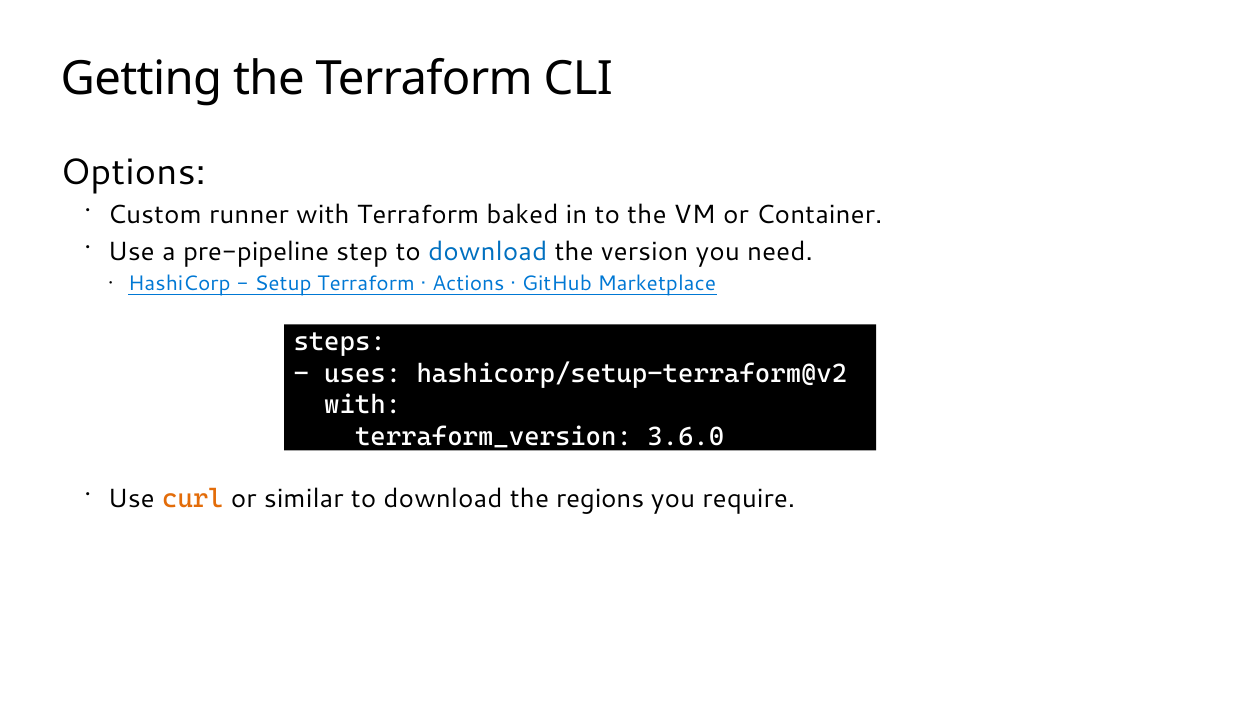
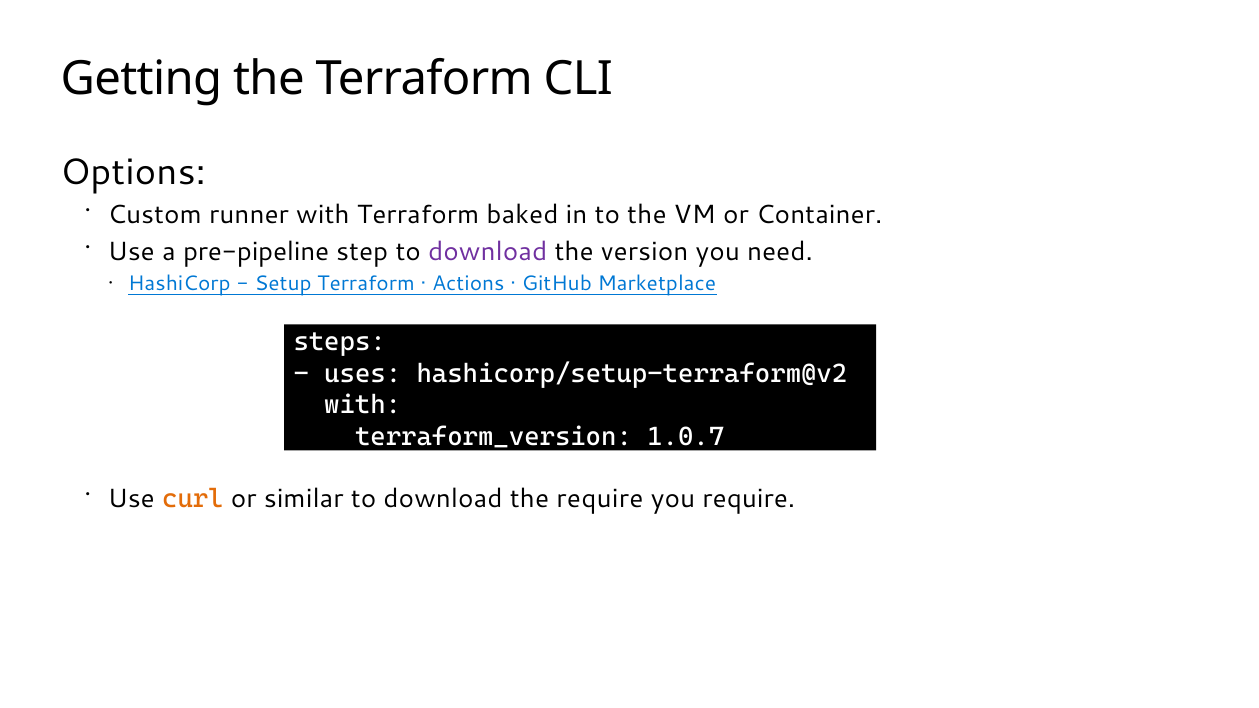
download at (488, 252) colour: blue -> purple
3.6.0: 3.6.0 -> 1.0.7
the regions: regions -> require
